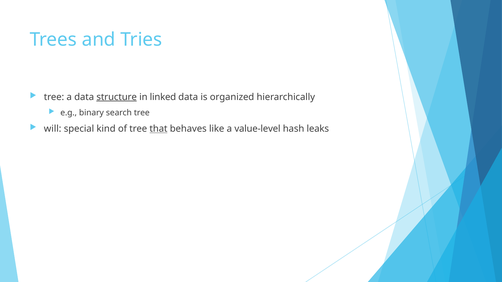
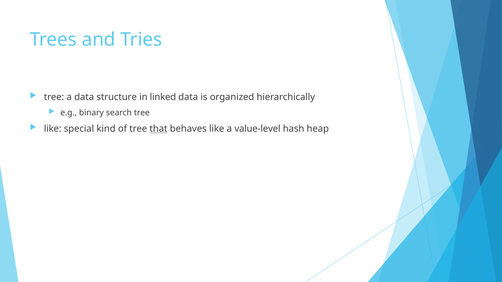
structure underline: present -> none
will at (53, 129): will -> like
leaks: leaks -> heap
